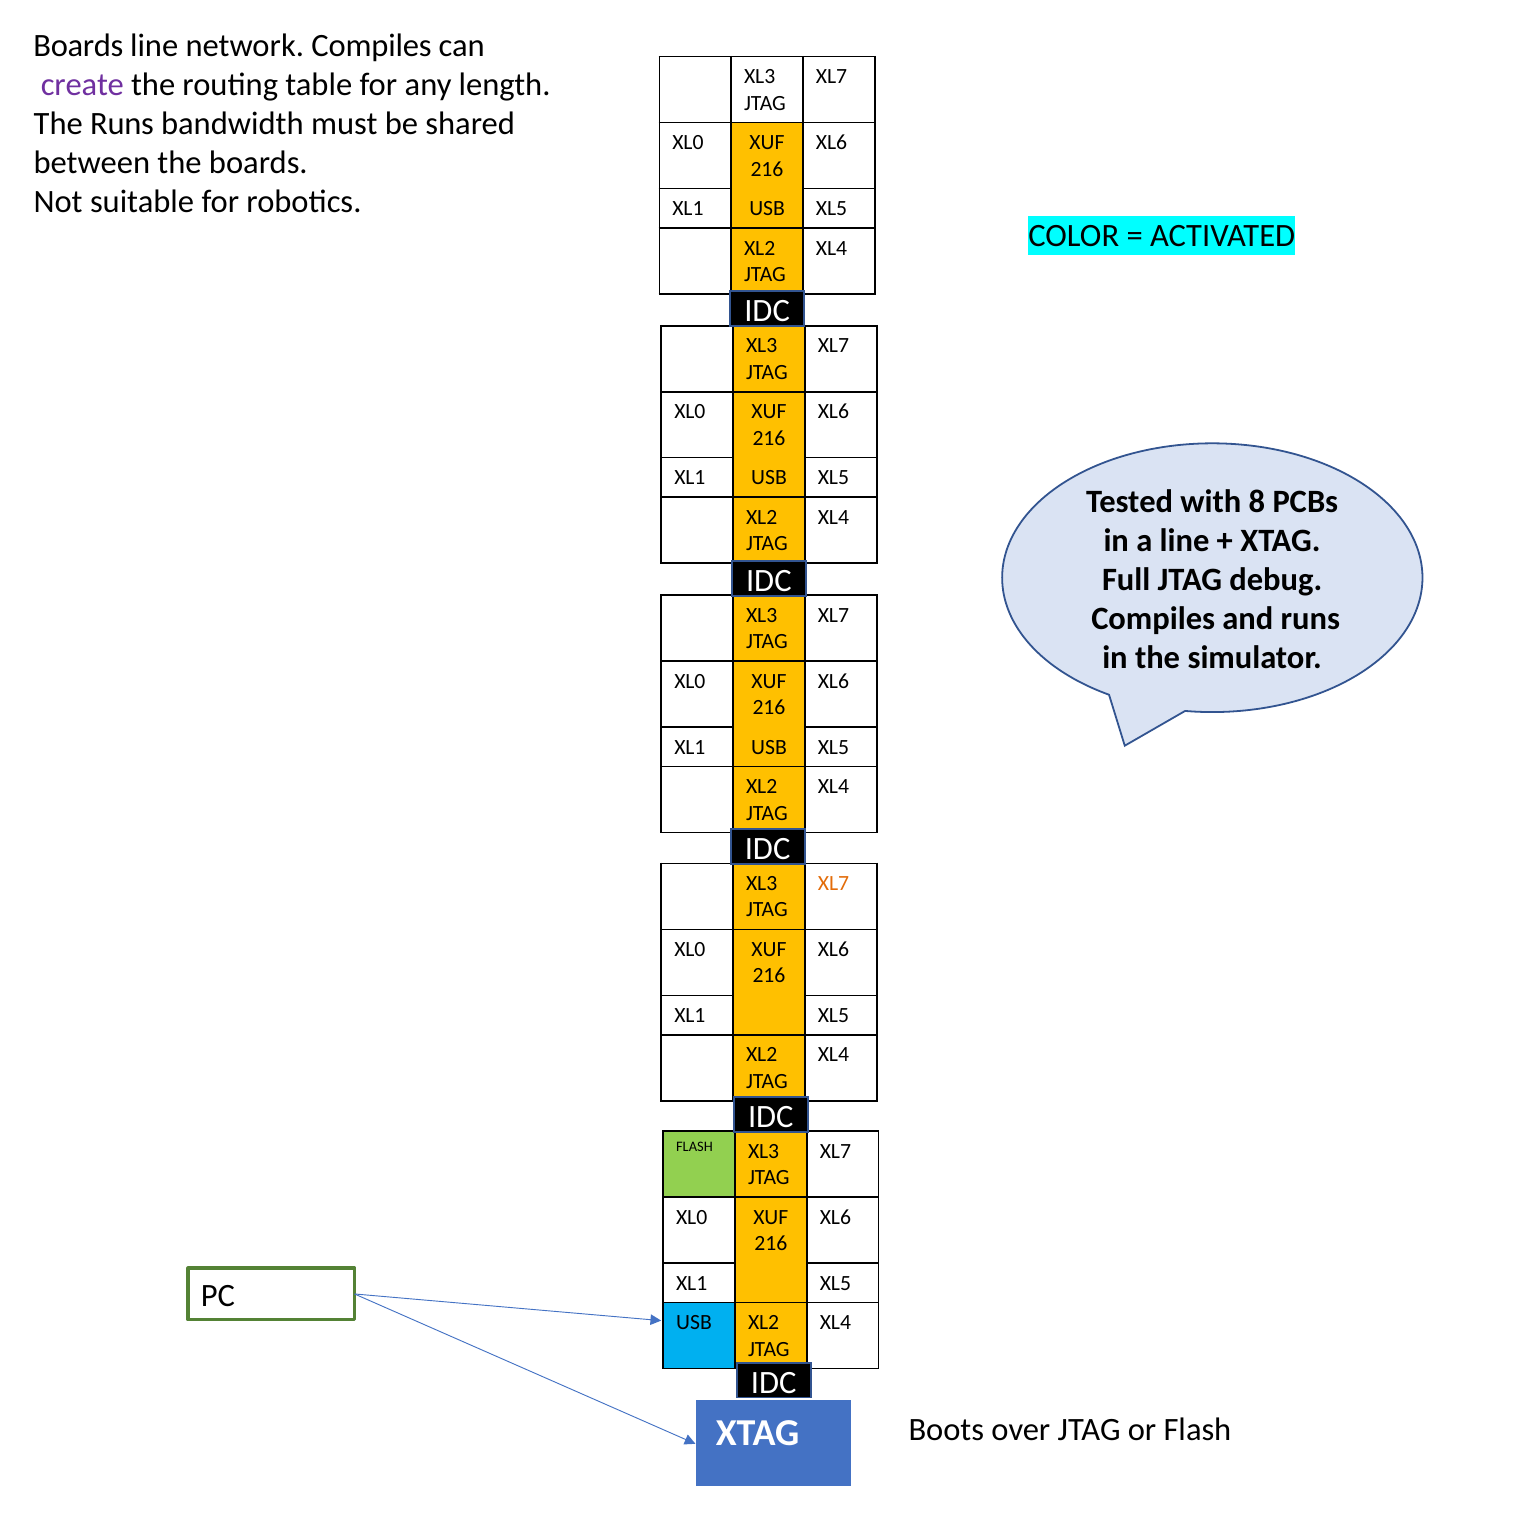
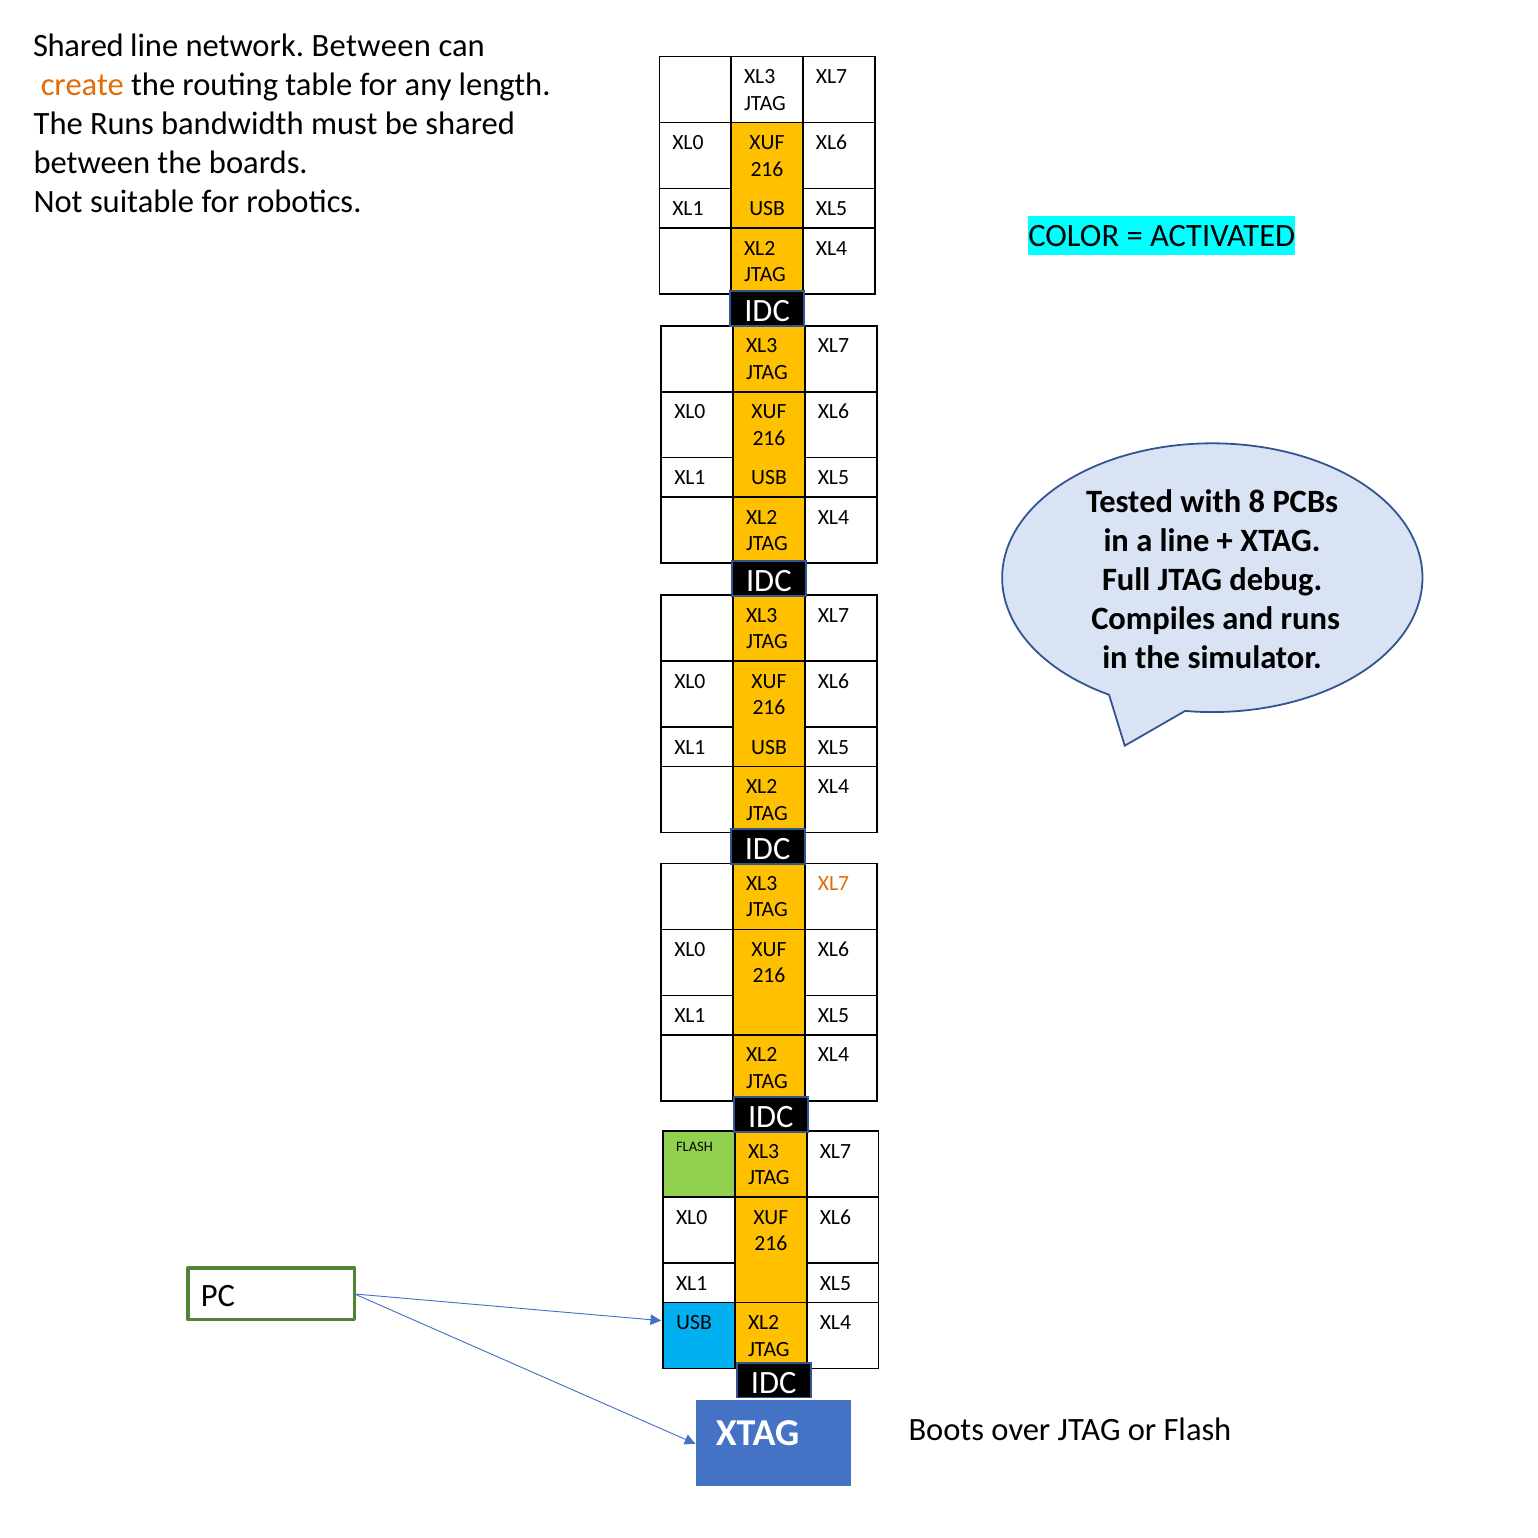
Boards at (78, 46): Boards -> Shared
network Compiles: Compiles -> Between
create colour: purple -> orange
